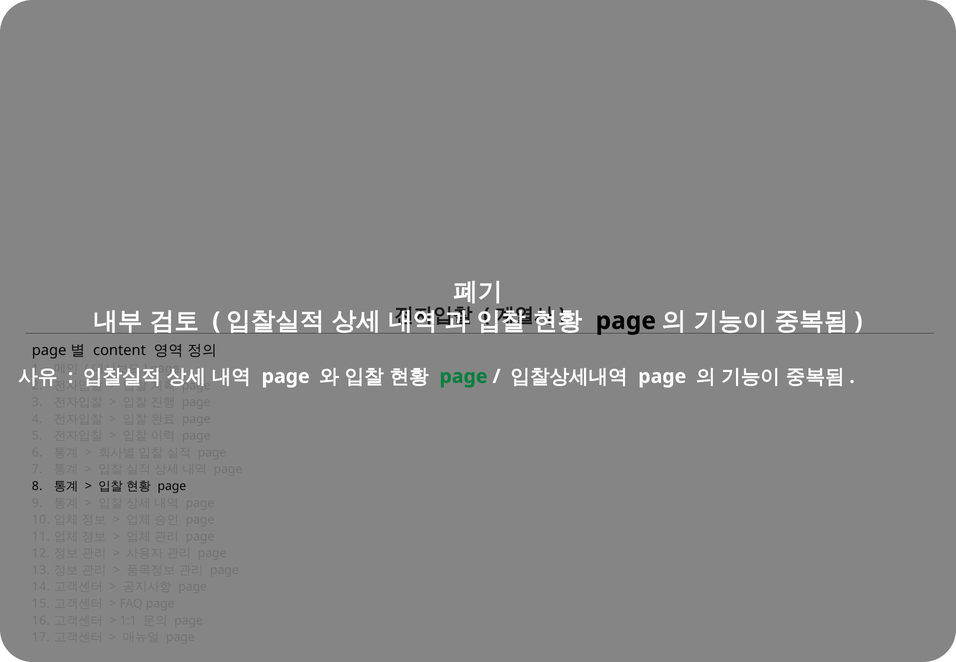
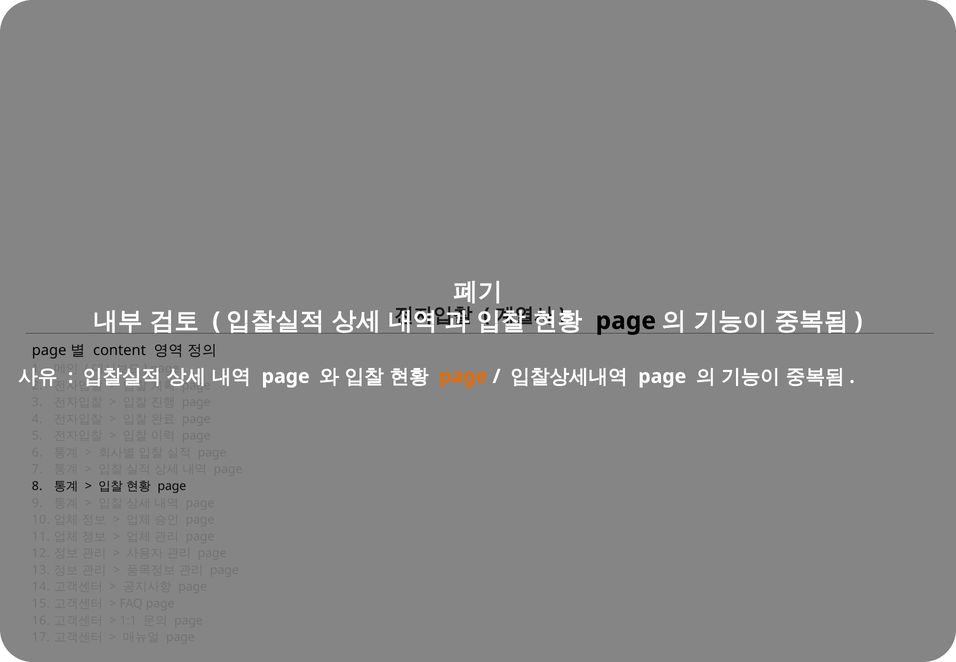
page at (463, 376) colour: green -> orange
